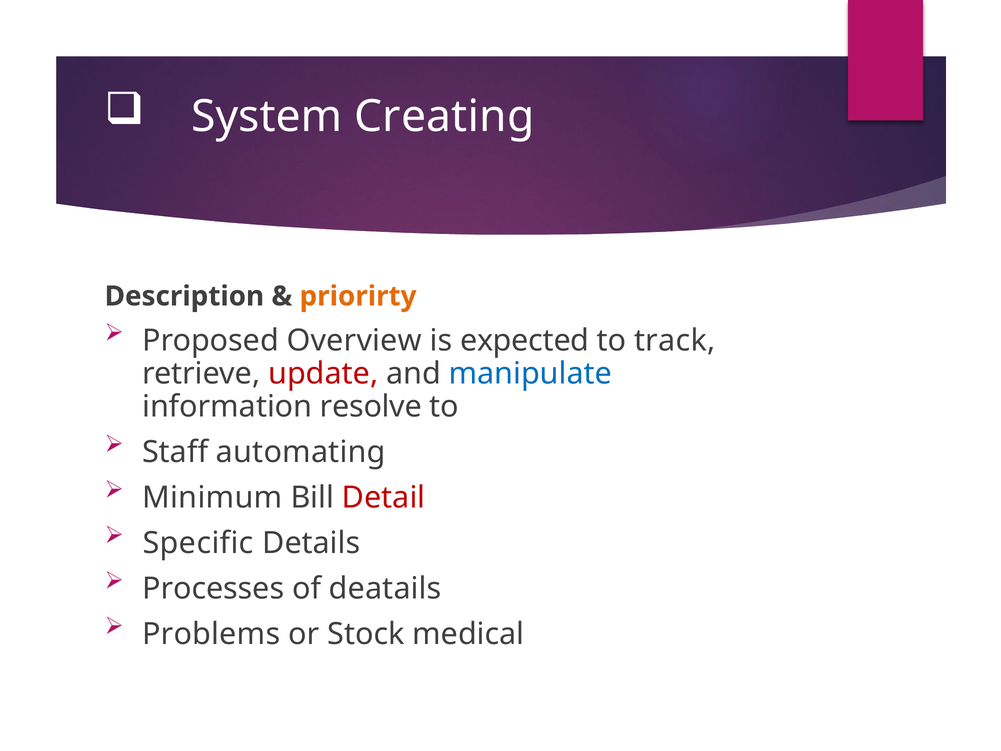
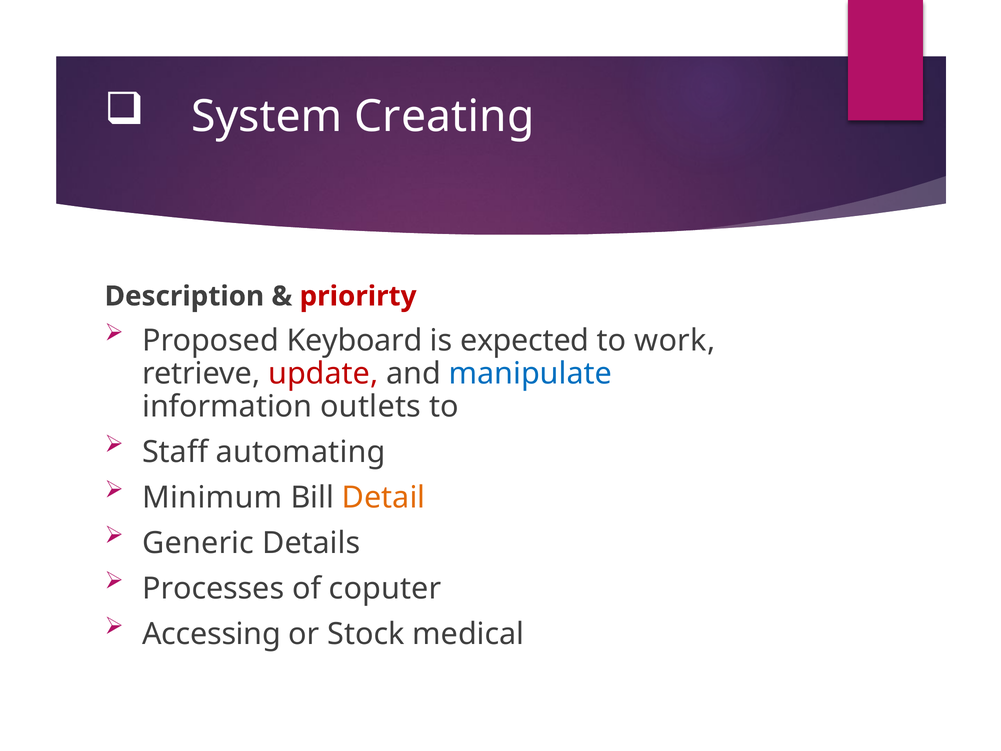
priorirty colour: orange -> red
Overview: Overview -> Keyboard
track: track -> work
resolve: resolve -> outlets
Detail colour: red -> orange
Specific: Specific -> Generic
deatails: deatails -> coputer
Problems: Problems -> Accessing
